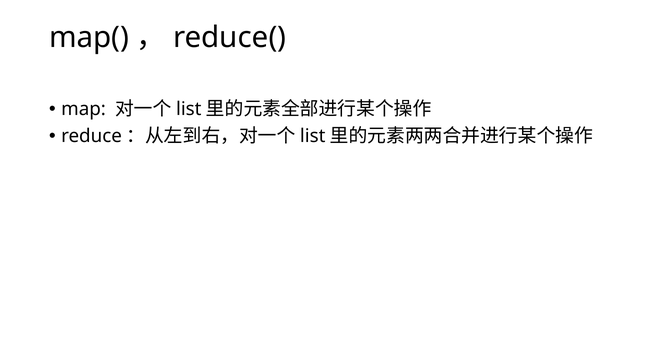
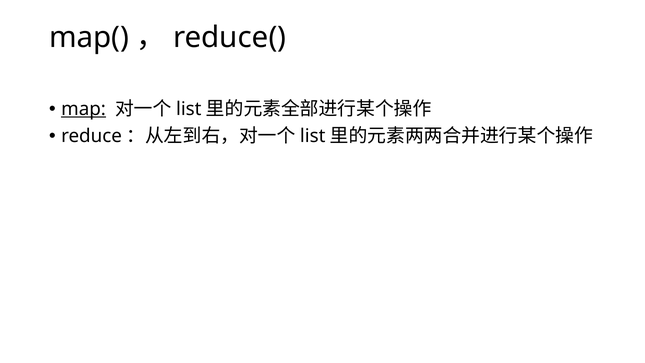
map underline: none -> present
